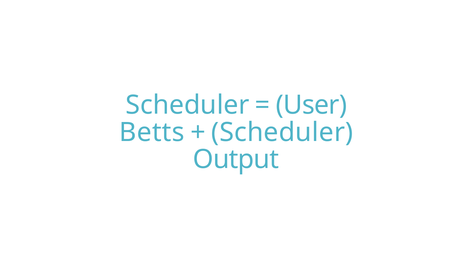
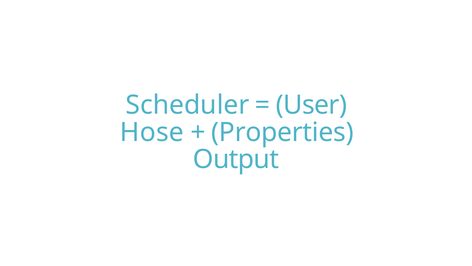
Betts: Betts -> Hose
Scheduler at (282, 132): Scheduler -> Properties
